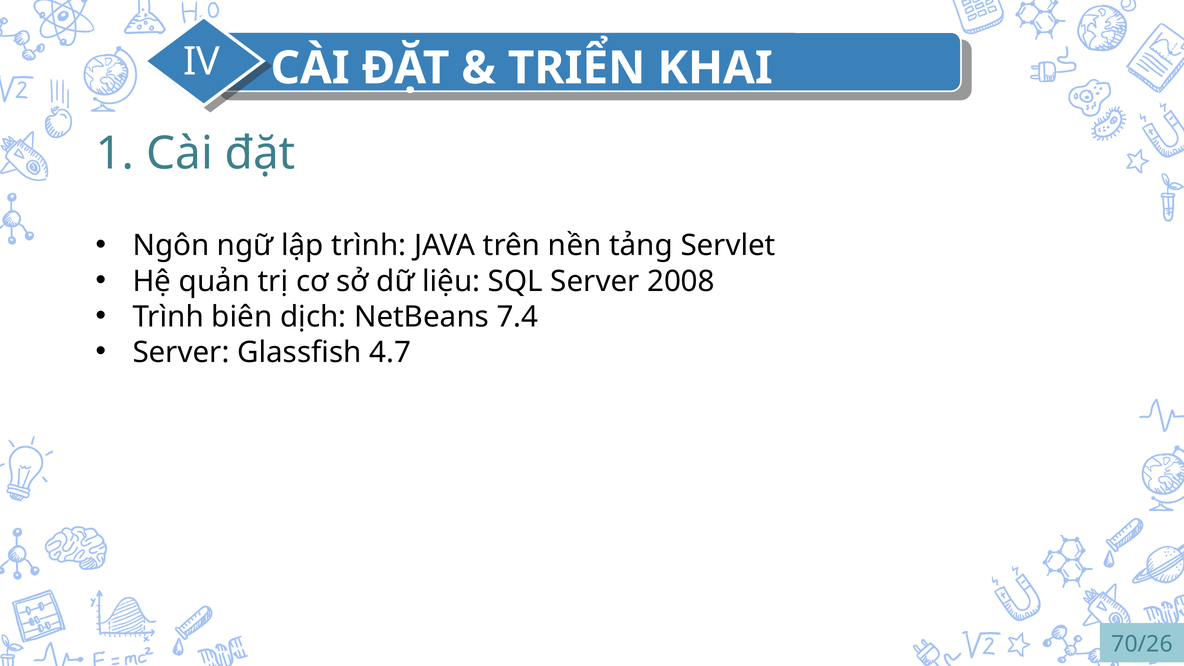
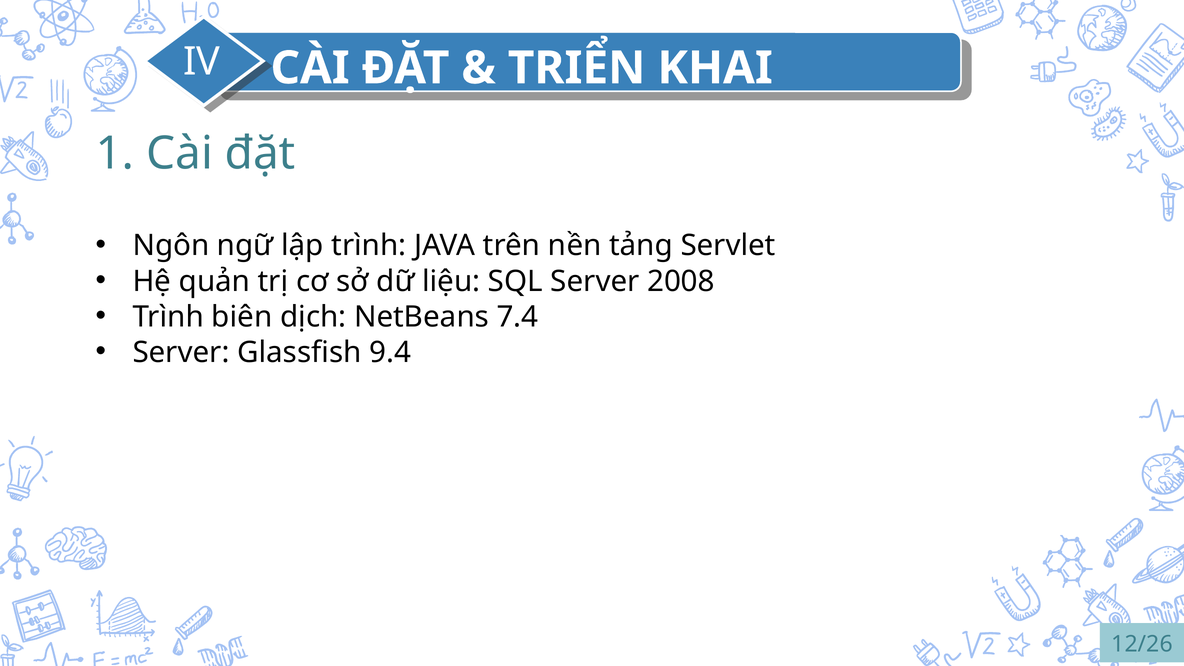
4.7: 4.7 -> 9.4
70/26: 70/26 -> 12/26
